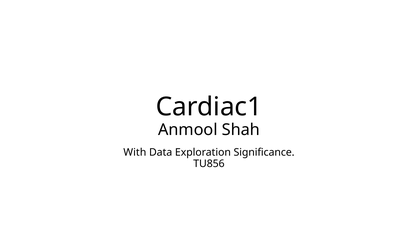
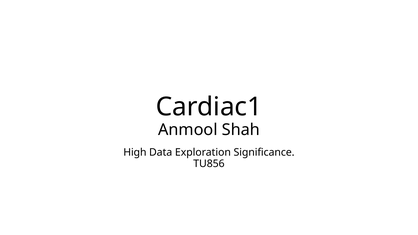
With: With -> High
